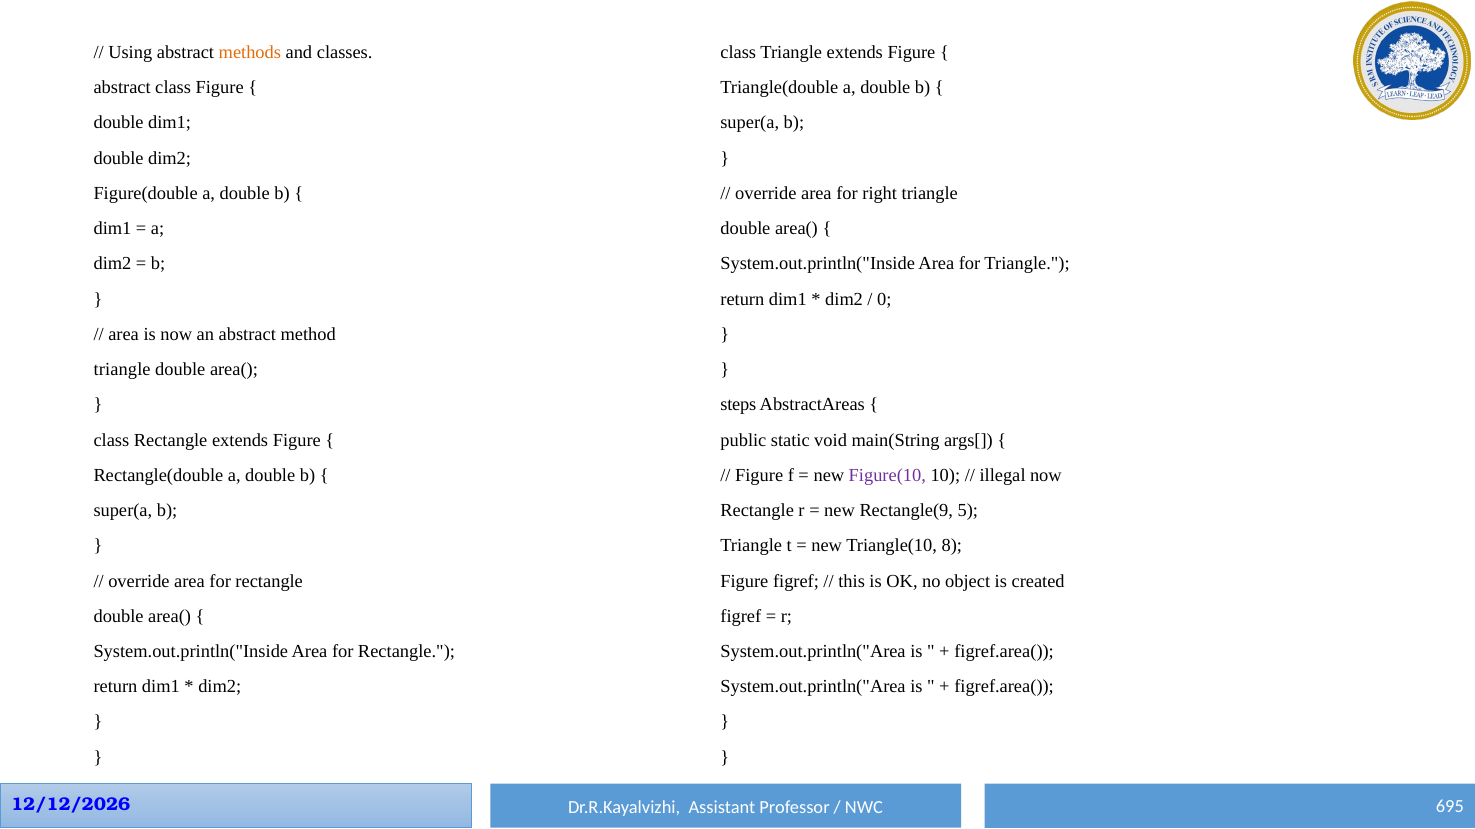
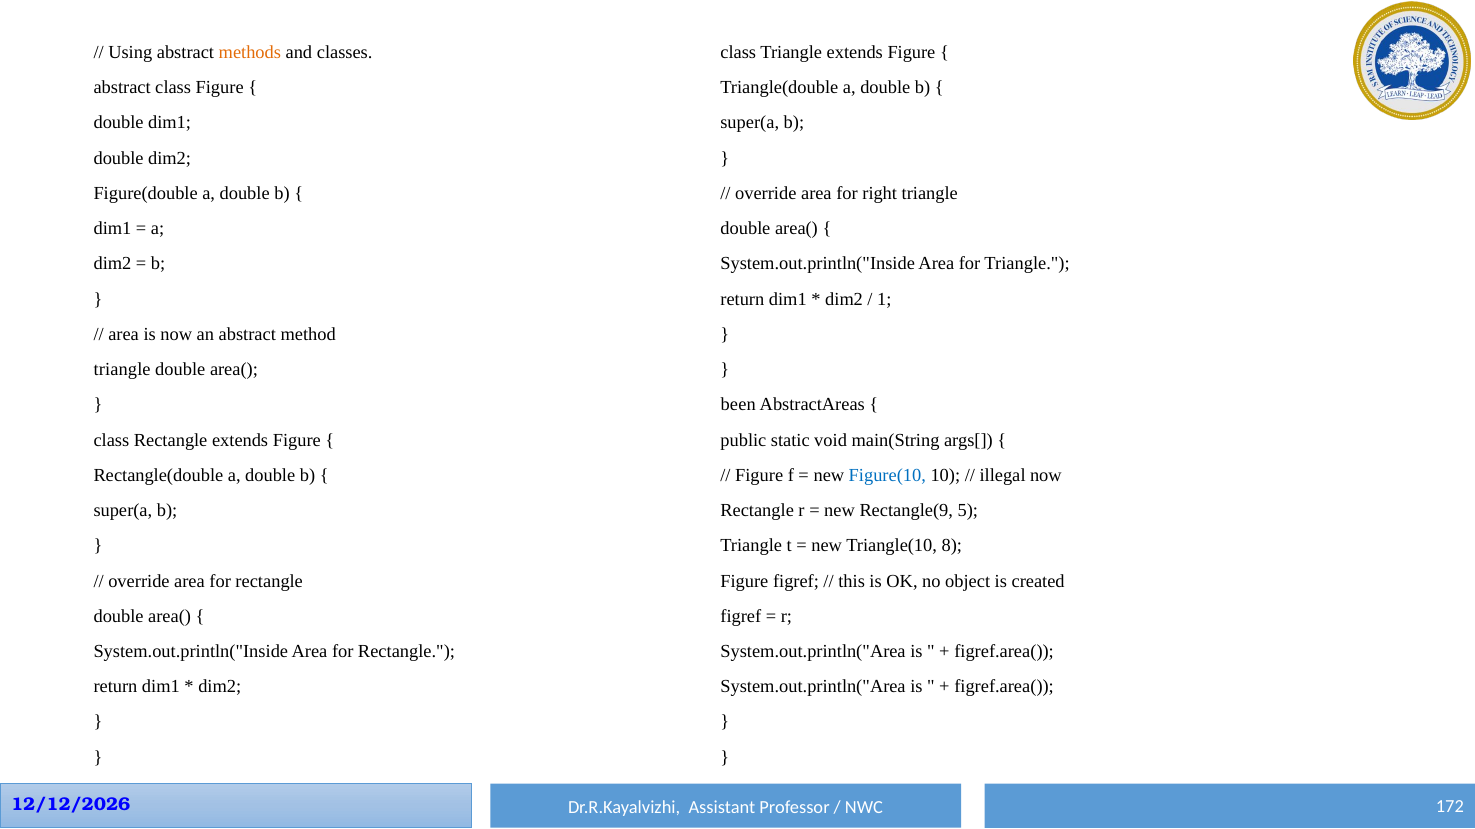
0: 0 -> 1
steps: steps -> been
Figure(10 colour: purple -> blue
695: 695 -> 172
